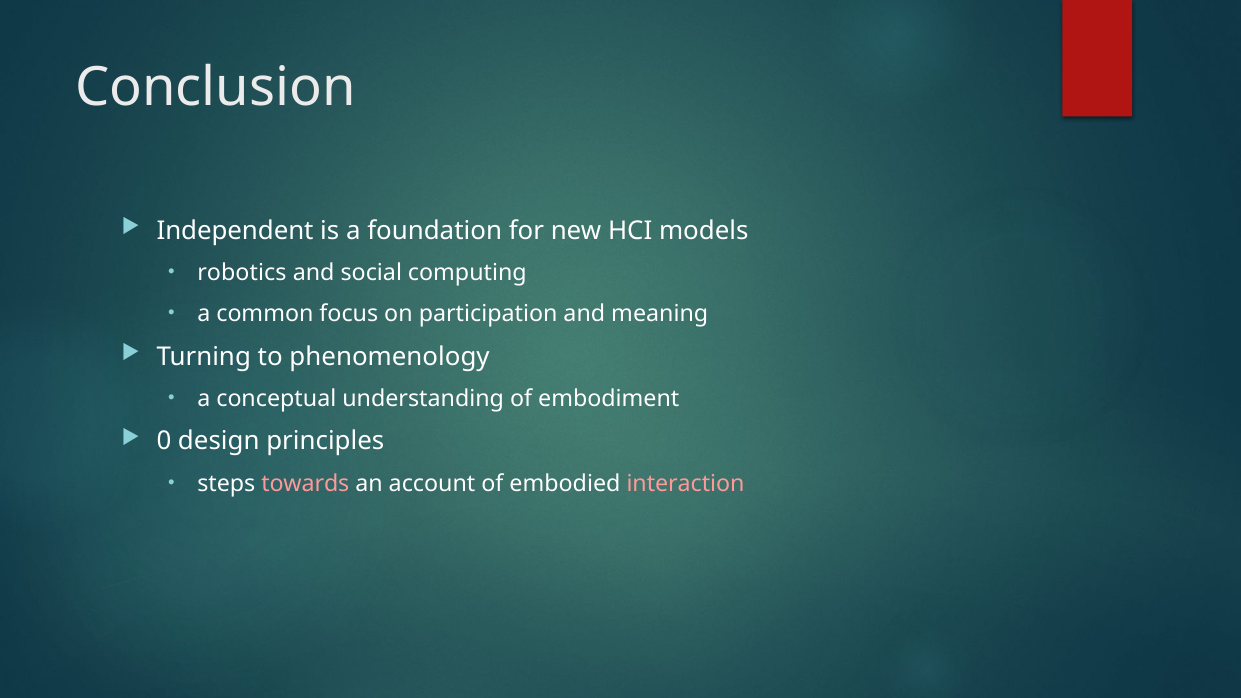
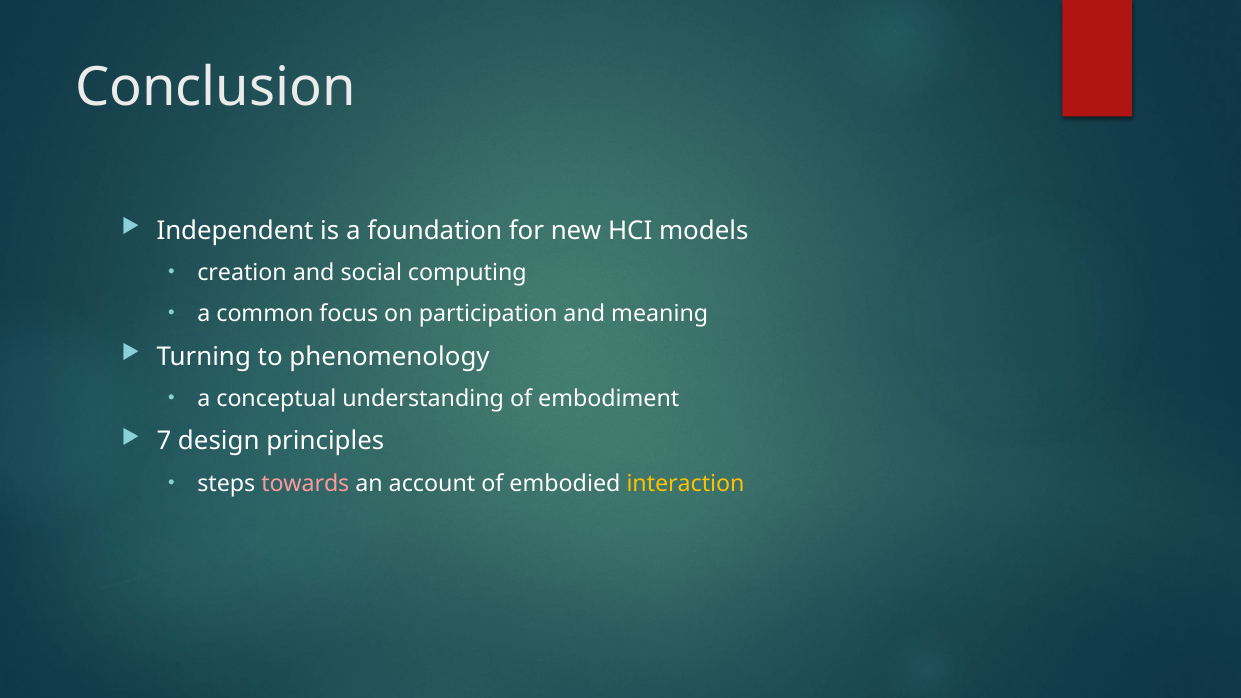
robotics: robotics -> creation
0: 0 -> 7
interaction colour: pink -> yellow
